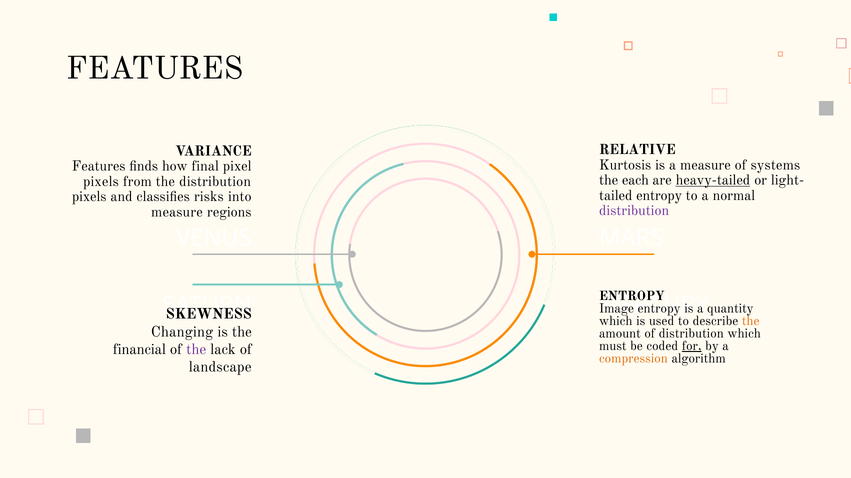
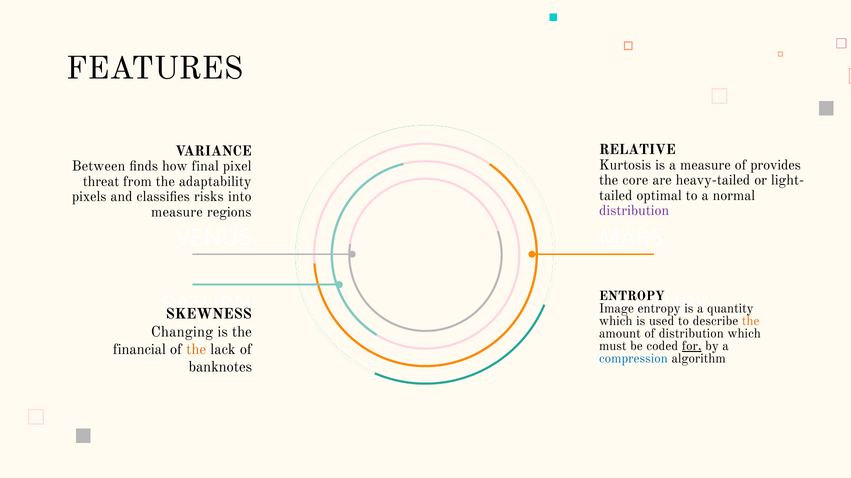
systems: systems -> provides
Features at (99, 166): Features -> Between
each: each -> core
heavy-tailed underline: present -> none
pixels at (101, 182): pixels -> threat
the distribution: distribution -> adaptability
entropy at (659, 196): entropy -> optimal
the at (196, 350) colour: purple -> orange
compression colour: orange -> blue
landscape: landscape -> banknotes
